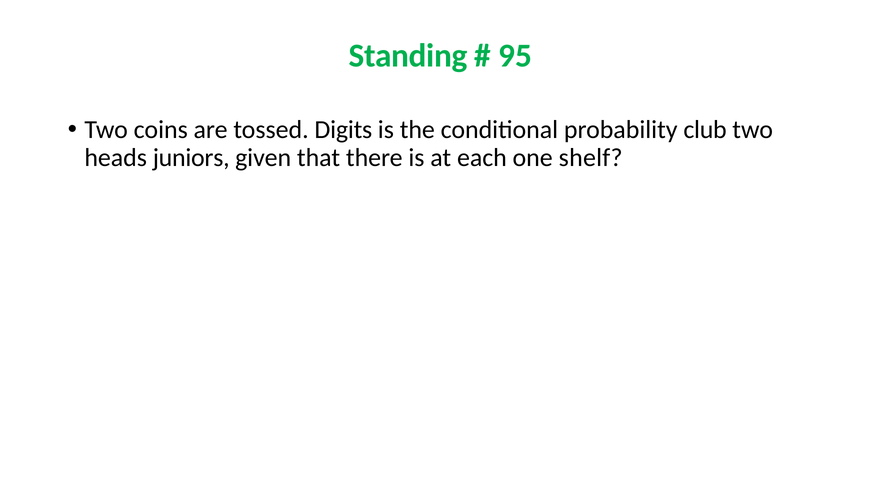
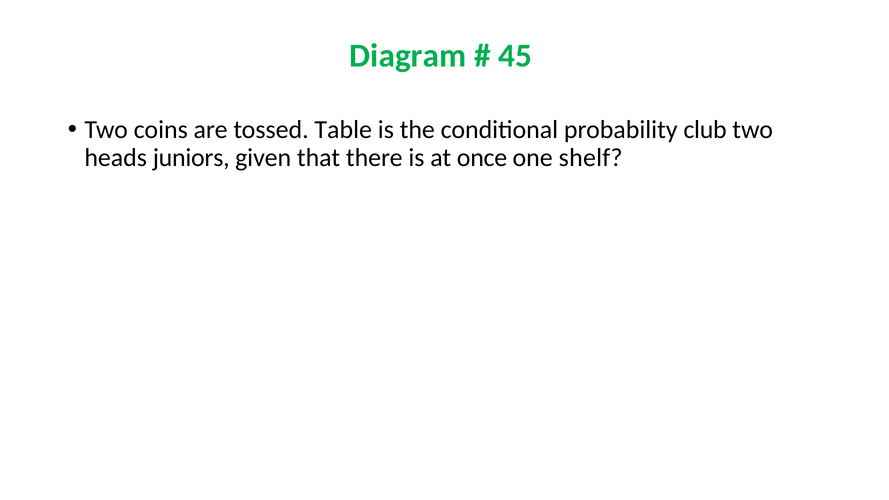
Standing: Standing -> Diagram
95: 95 -> 45
Digits: Digits -> Table
each: each -> once
